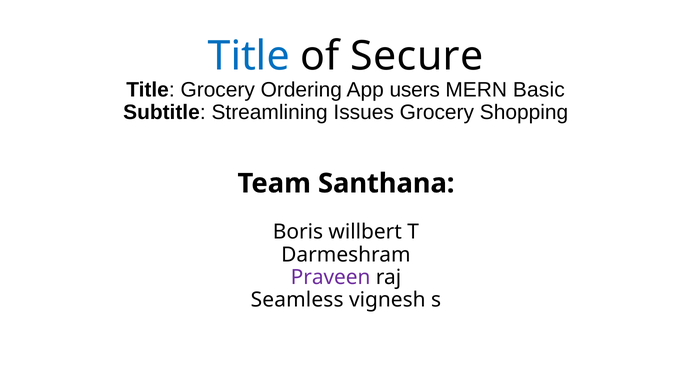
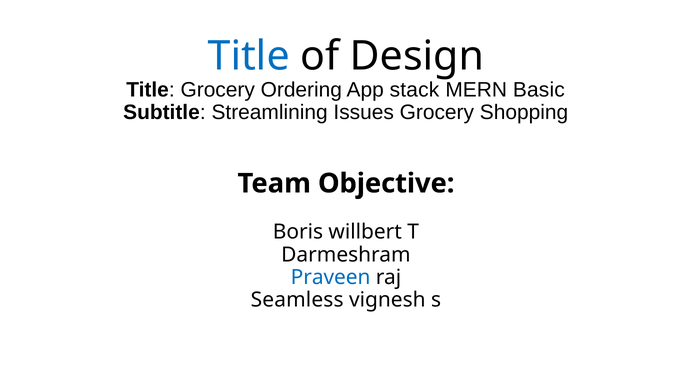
Secure: Secure -> Design
users: users -> stack
Santhana: Santhana -> Objective
Praveen colour: purple -> blue
